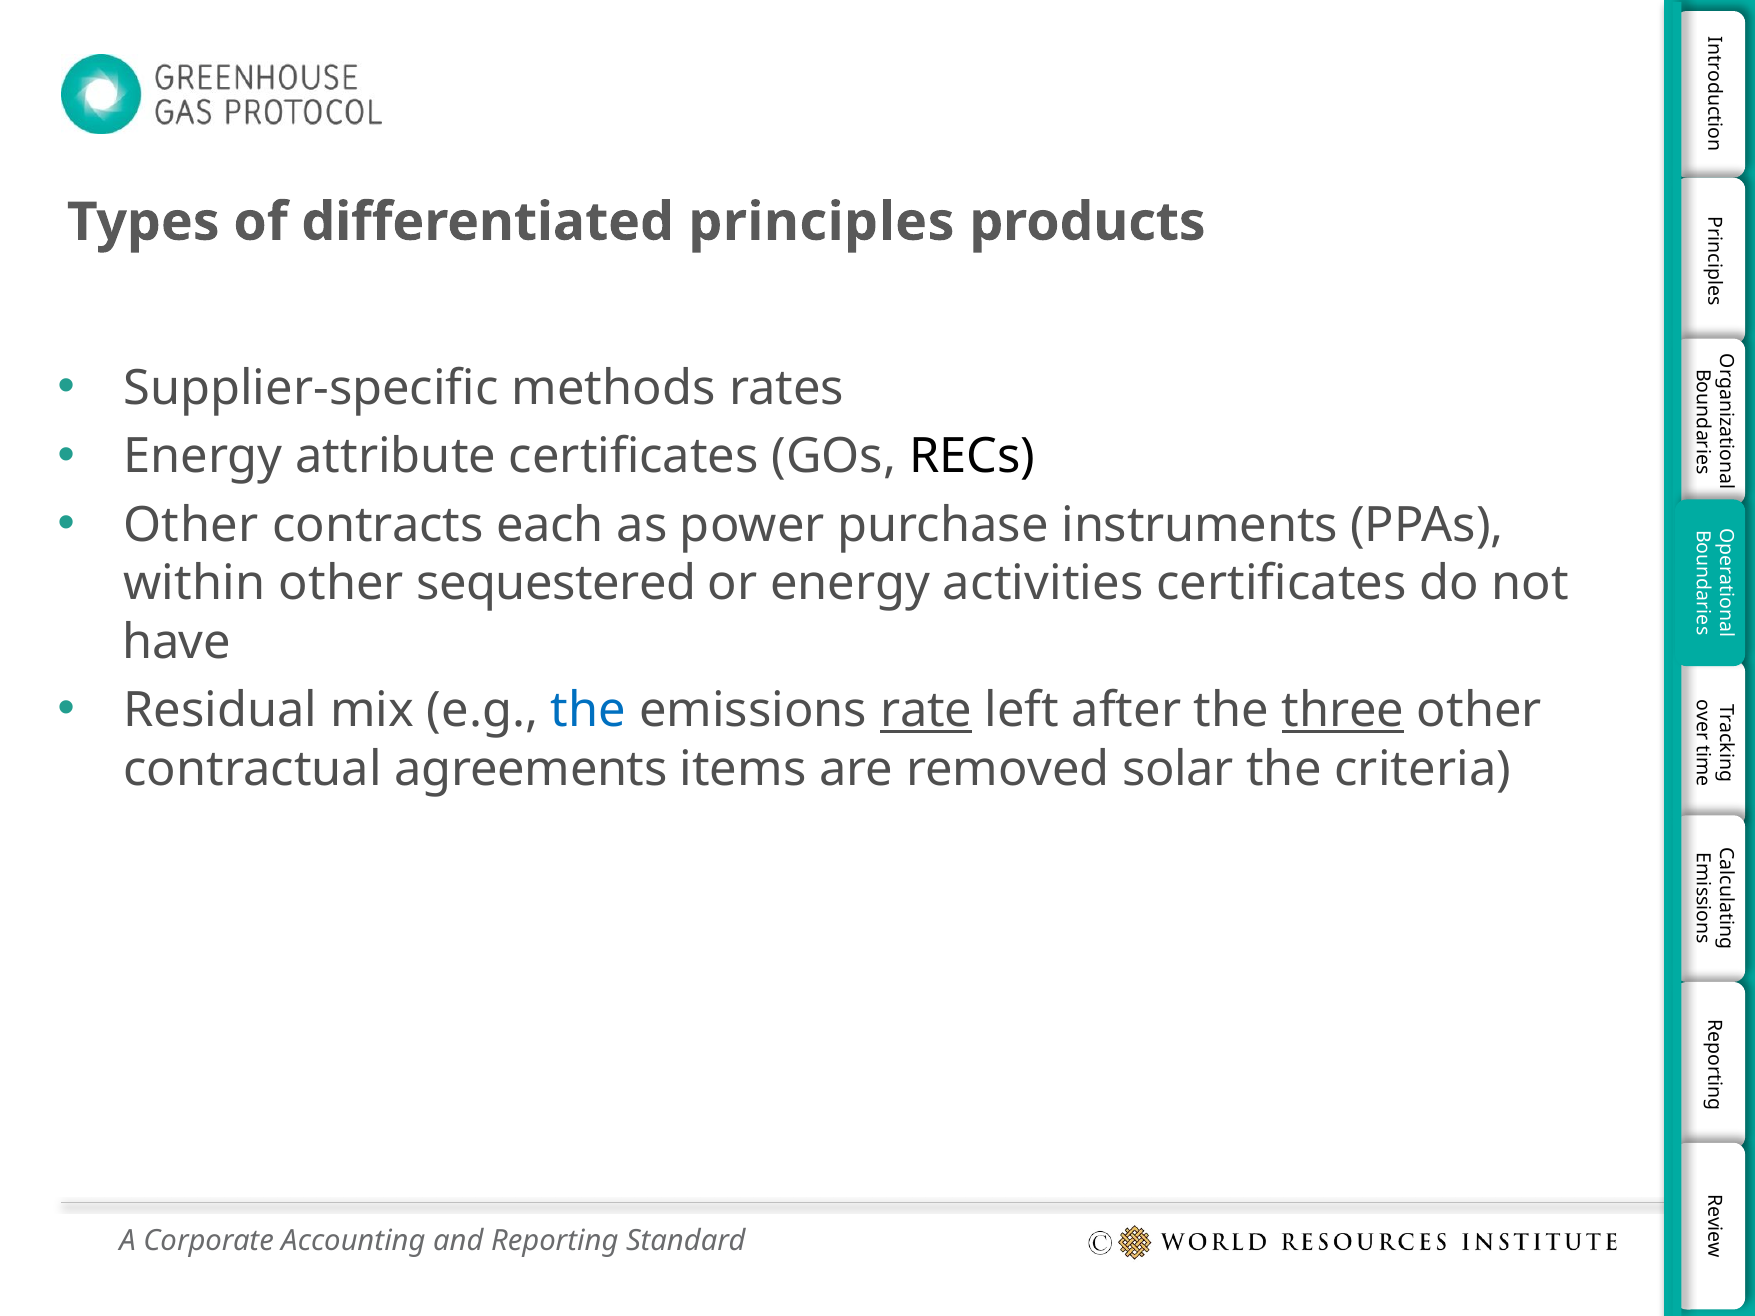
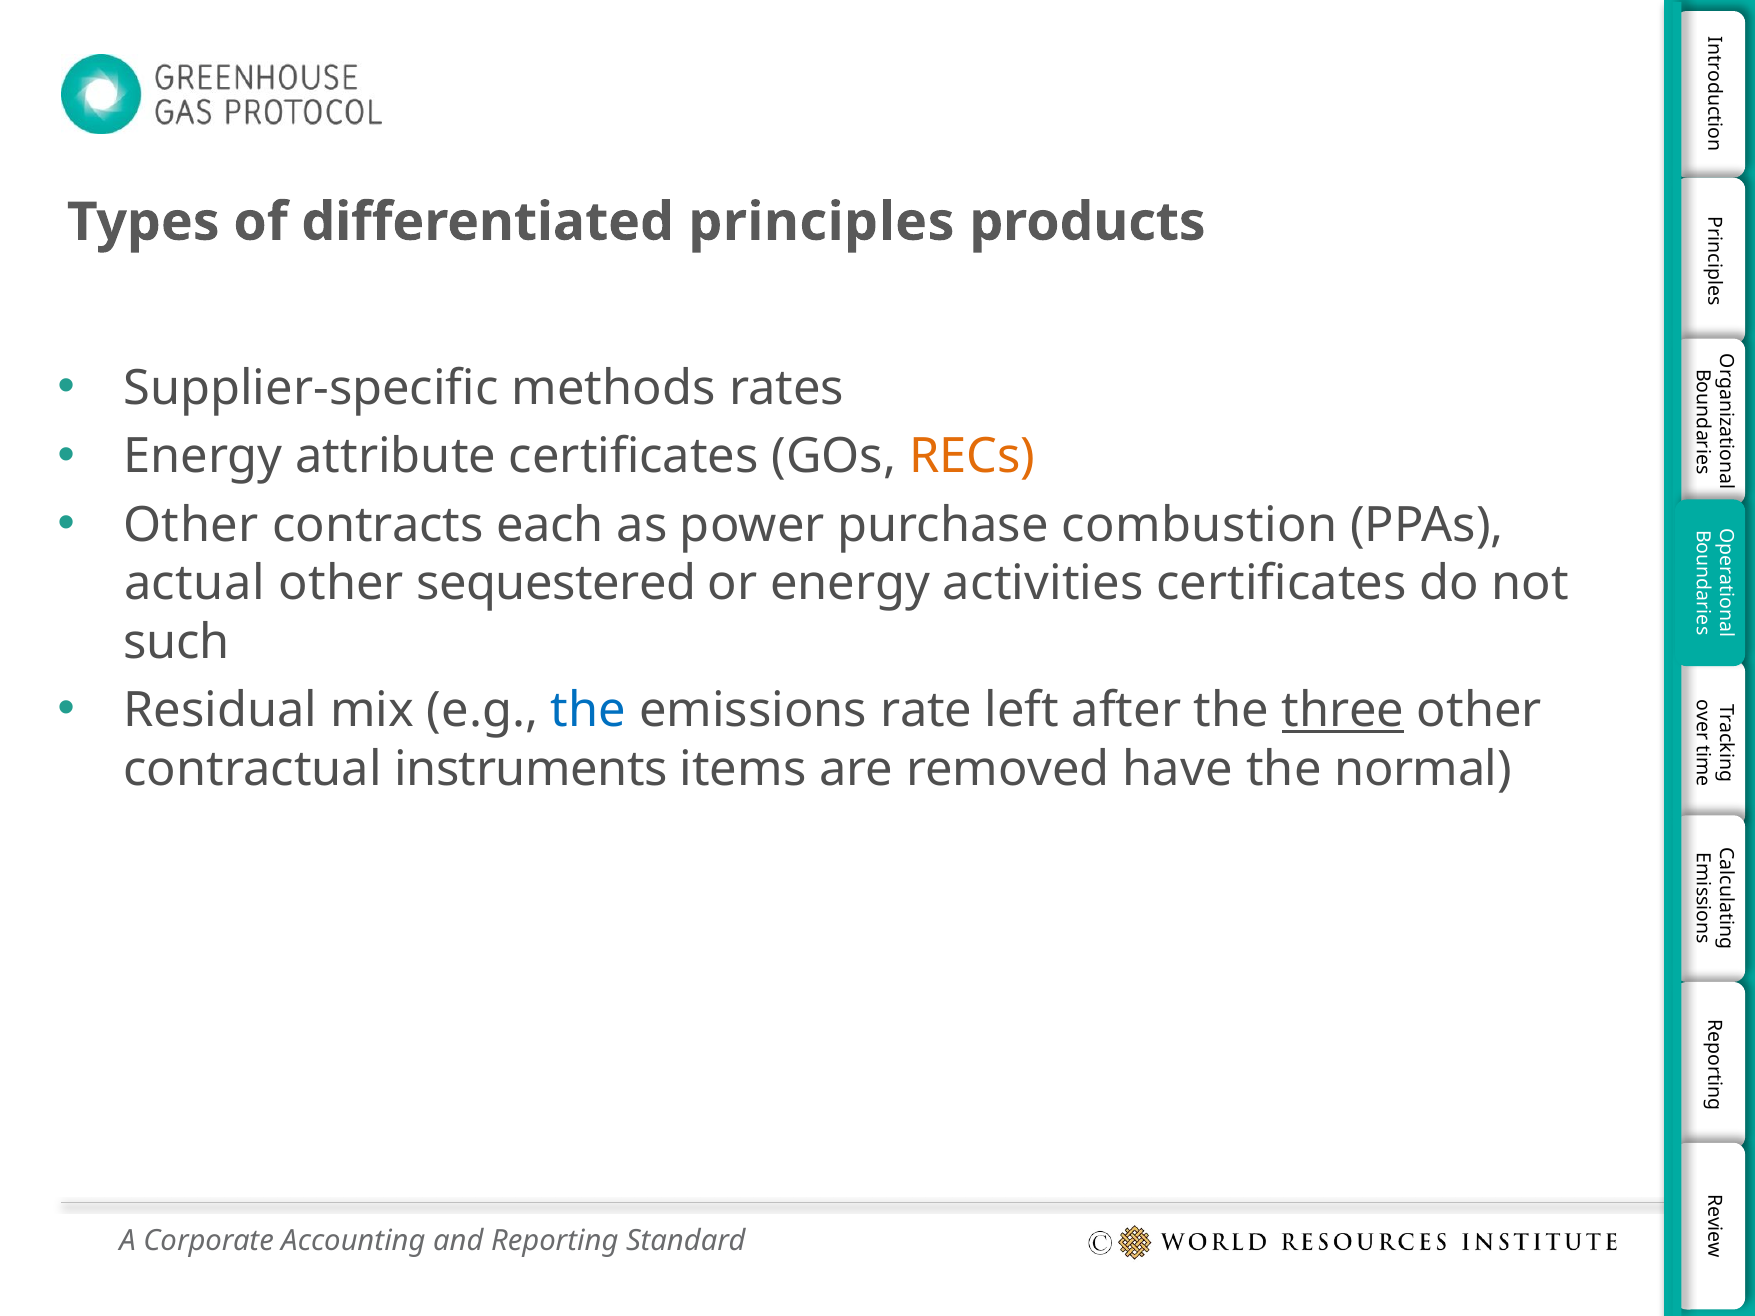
RECs colour: black -> orange
instruments: instruments -> combustion
within: within -> actual
have: have -> such
rate underline: present -> none
agreements: agreements -> instruments
solar: solar -> have
criteria: criteria -> normal
